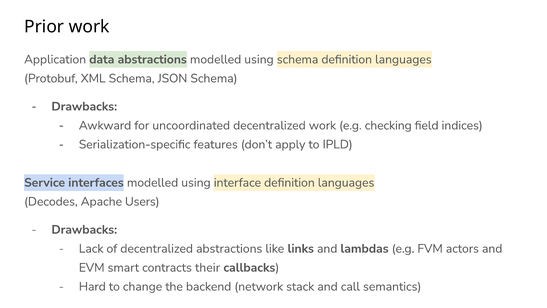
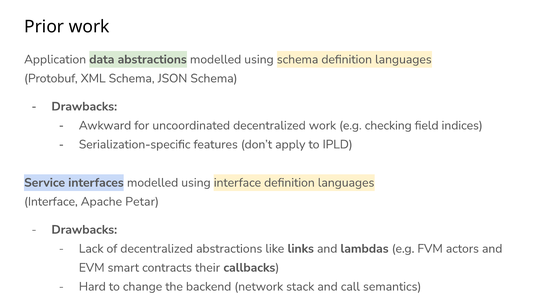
Decodes at (51, 201): Decodes -> Interface
Users: Users -> Petar
